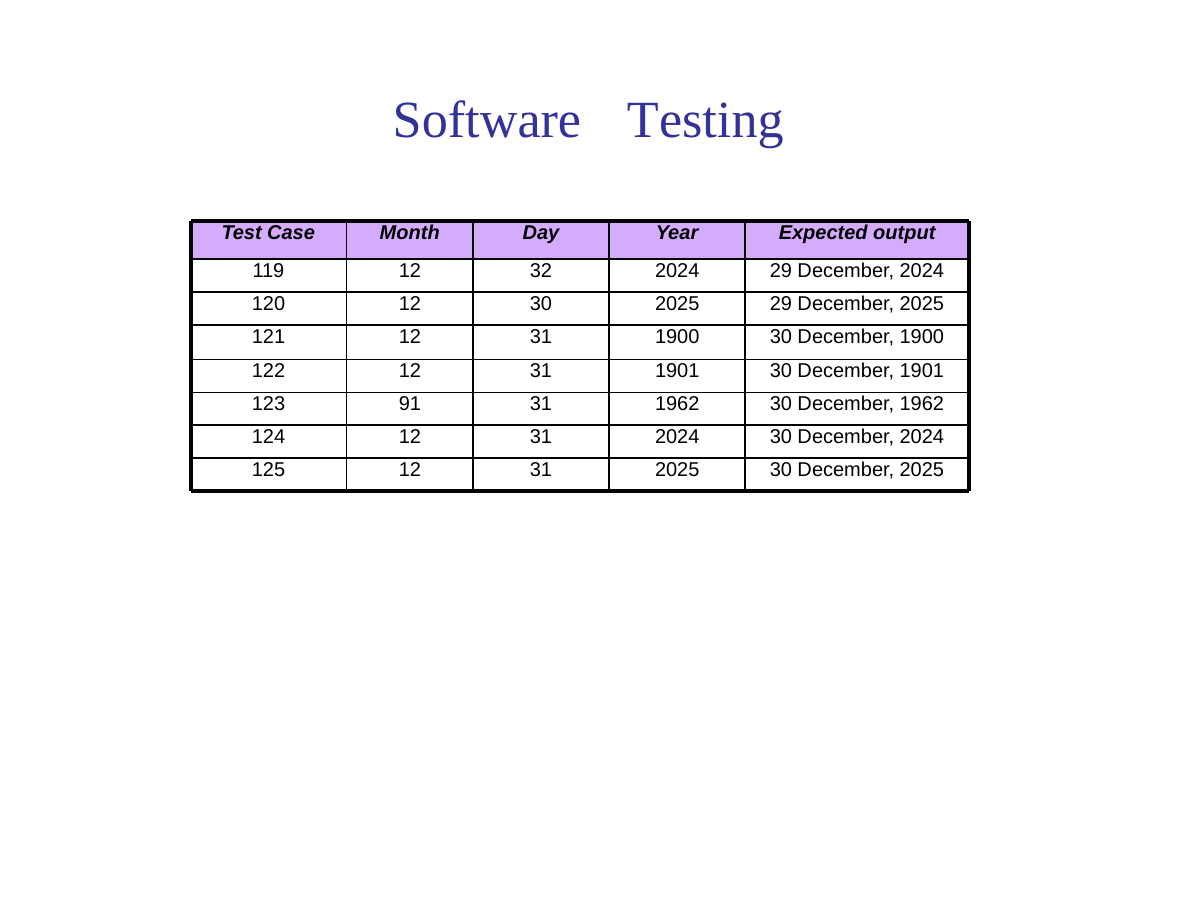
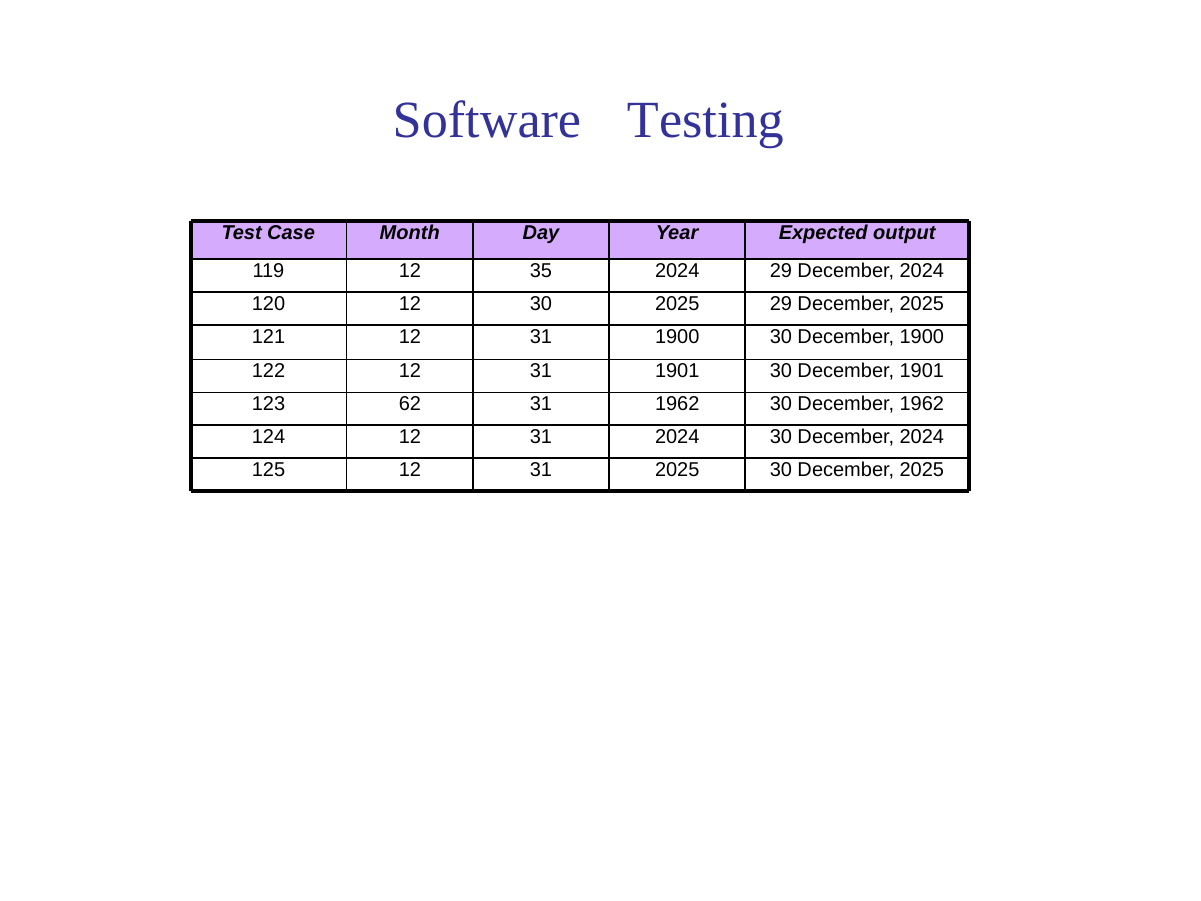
32: 32 -> 35
91: 91 -> 62
